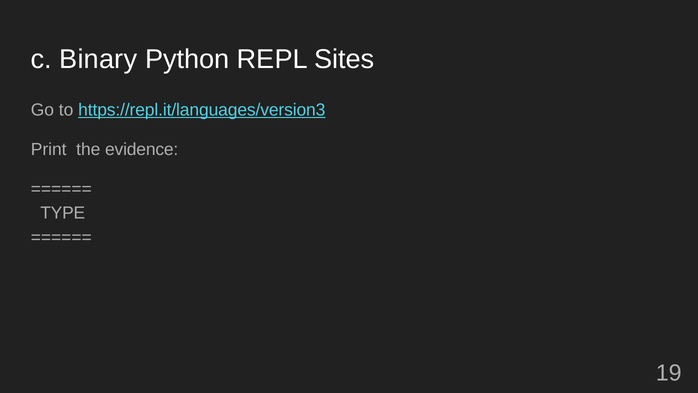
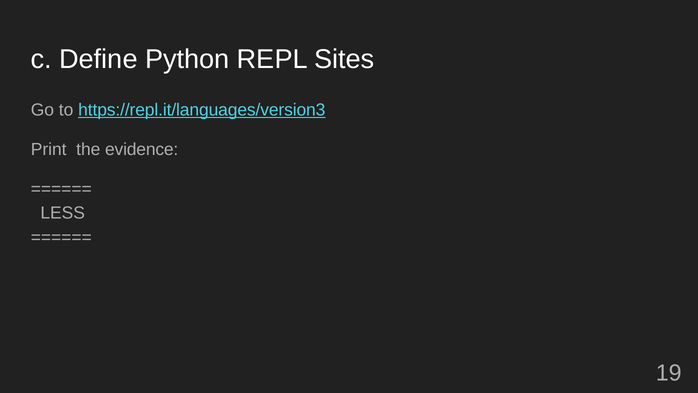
Binary: Binary -> Define
TYPE: TYPE -> LESS
